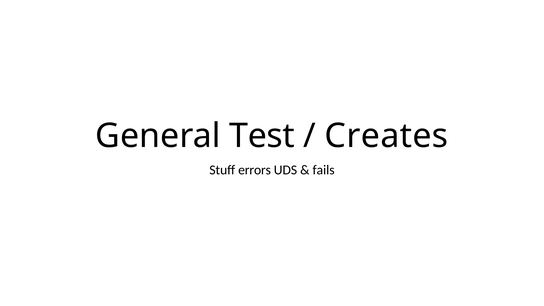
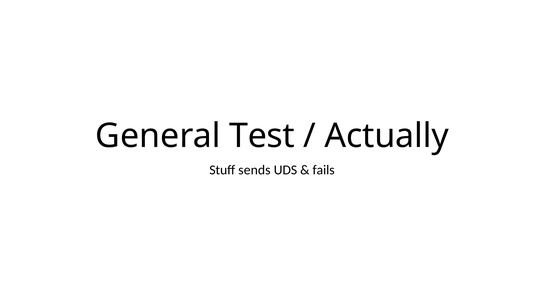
Creates: Creates -> Actually
errors: errors -> sends
